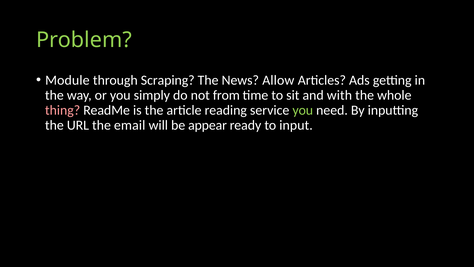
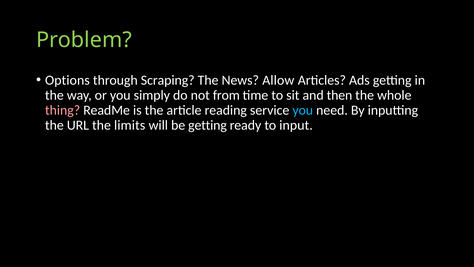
Module: Module -> Options
with: with -> then
you at (303, 110) colour: light green -> light blue
email: email -> limits
be appear: appear -> getting
